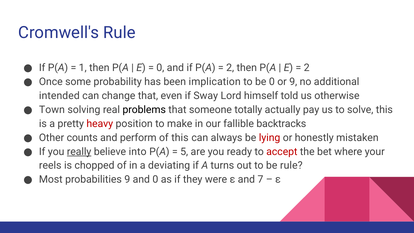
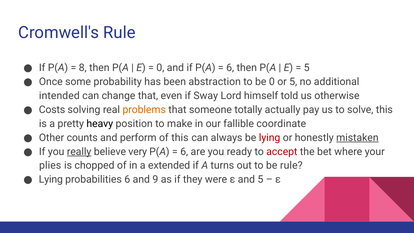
1: 1 -> 8
2 at (230, 68): 2 -> 6
2 at (307, 68): 2 -> 5
implication: implication -> abstraction
or 9: 9 -> 5
Town: Town -> Costs
problems colour: black -> orange
heavy colour: red -> black
backtracks: backtracks -> coordinate
mistaken underline: none -> present
into: into -> very
5 at (184, 152): 5 -> 6
reels: reels -> plies
deviating: deviating -> extended
Most at (51, 179): Most -> Lying
probabilities 9: 9 -> 6
and 0: 0 -> 9
and 7: 7 -> 5
